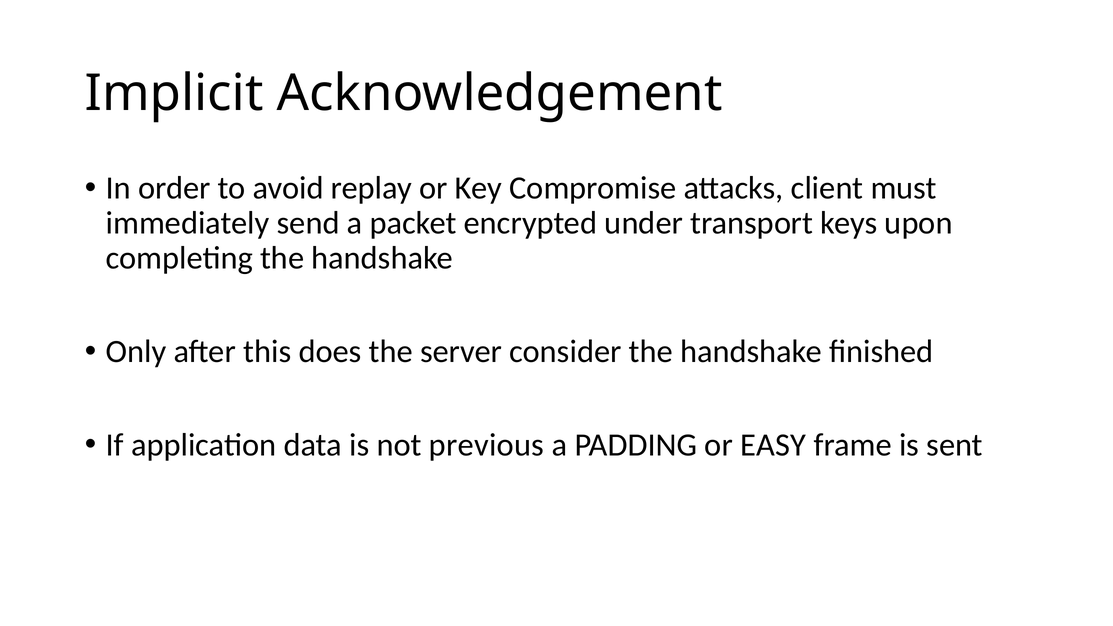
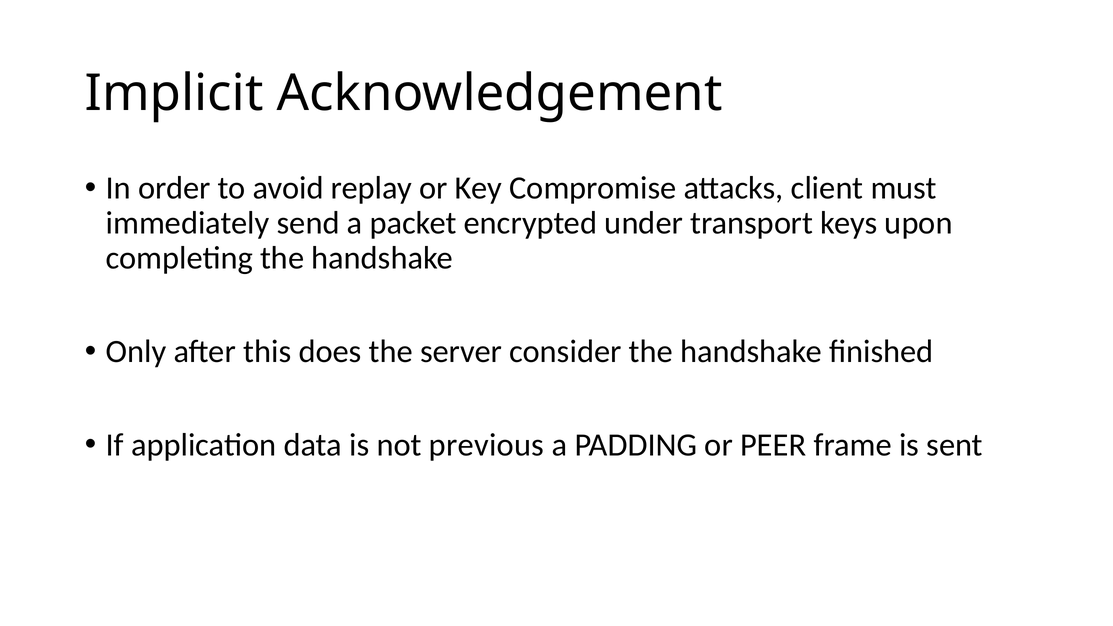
EASY: EASY -> PEER
